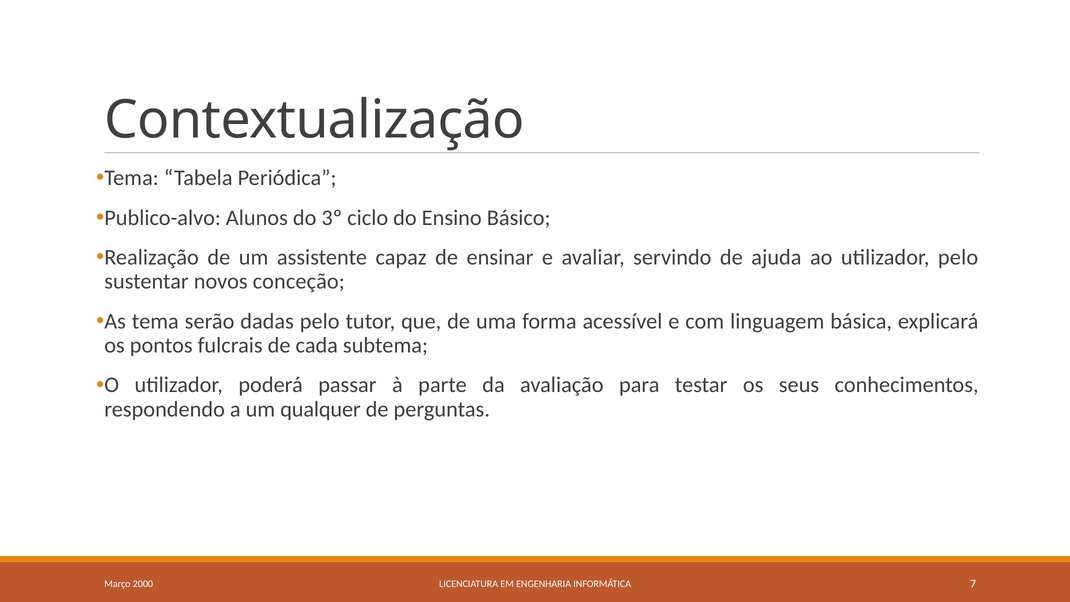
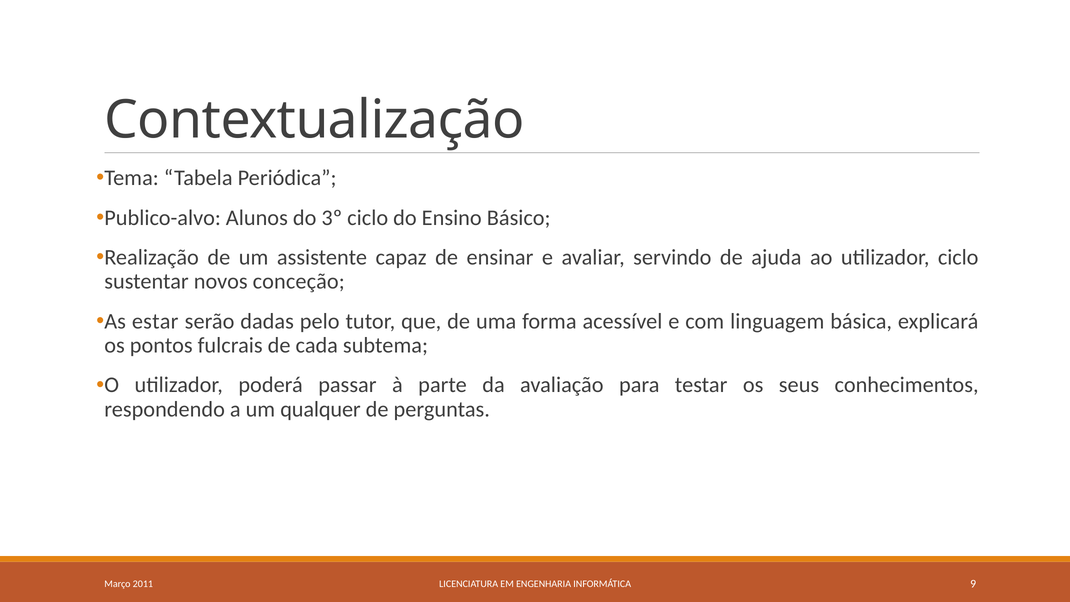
utilizador pelo: pelo -> ciclo
As tema: tema -> estar
2000: 2000 -> 2011
7: 7 -> 9
